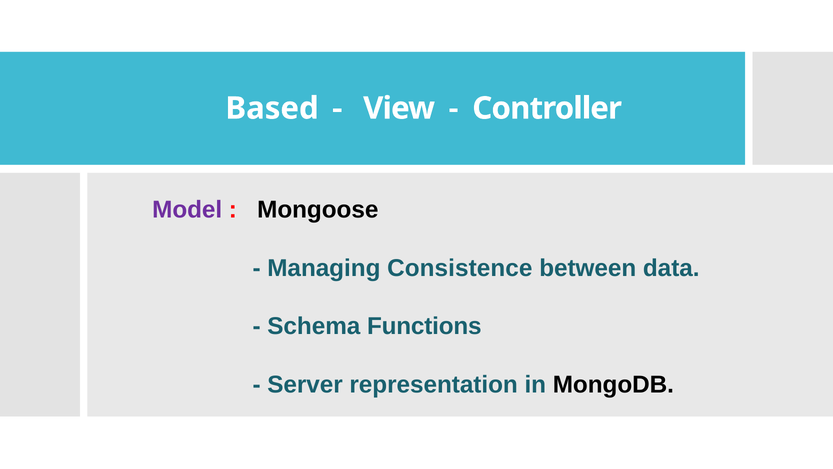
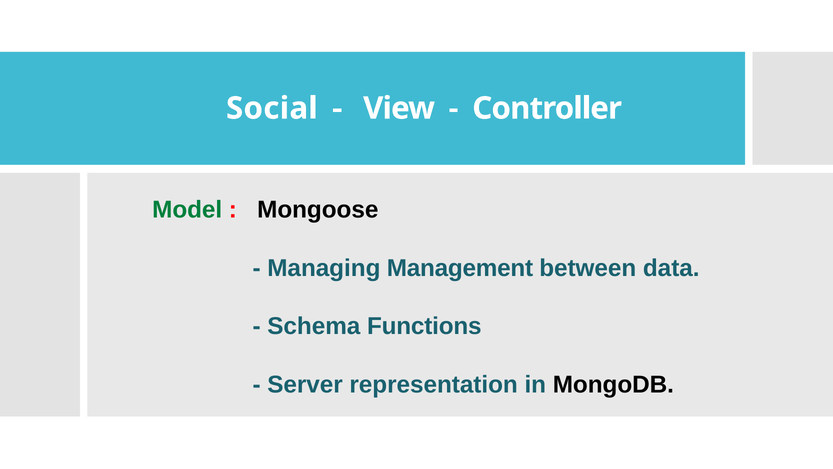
Based: Based -> Social
Model colour: purple -> green
Consistence: Consistence -> Management
